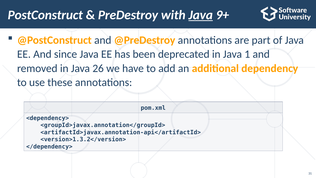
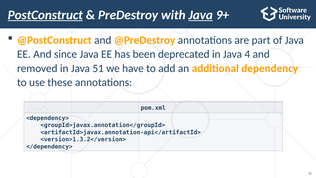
PostConstruct underline: none -> present
1: 1 -> 4
26: 26 -> 51
